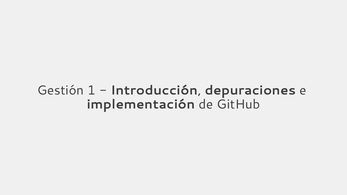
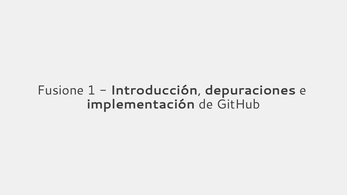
Gestión: Gestión -> Fusione
